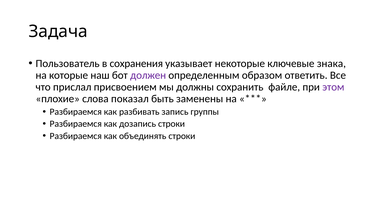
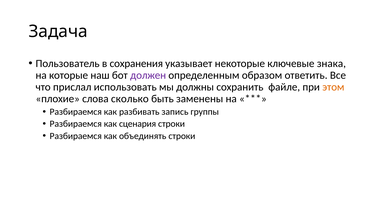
присвоением: присвоением -> использовать
этом colour: purple -> orange
показал: показал -> сколько
дозапись: дозапись -> сценария
